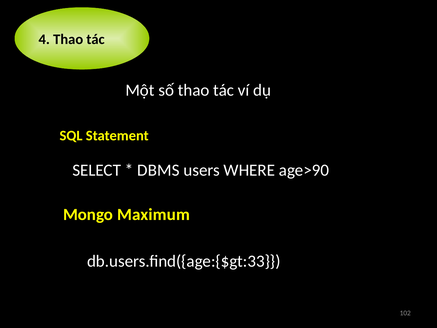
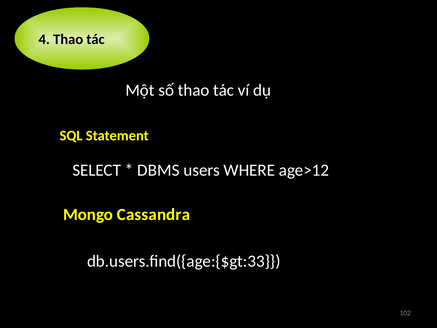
age>90: age>90 -> age>12
Maximum: Maximum -> Cassandra
